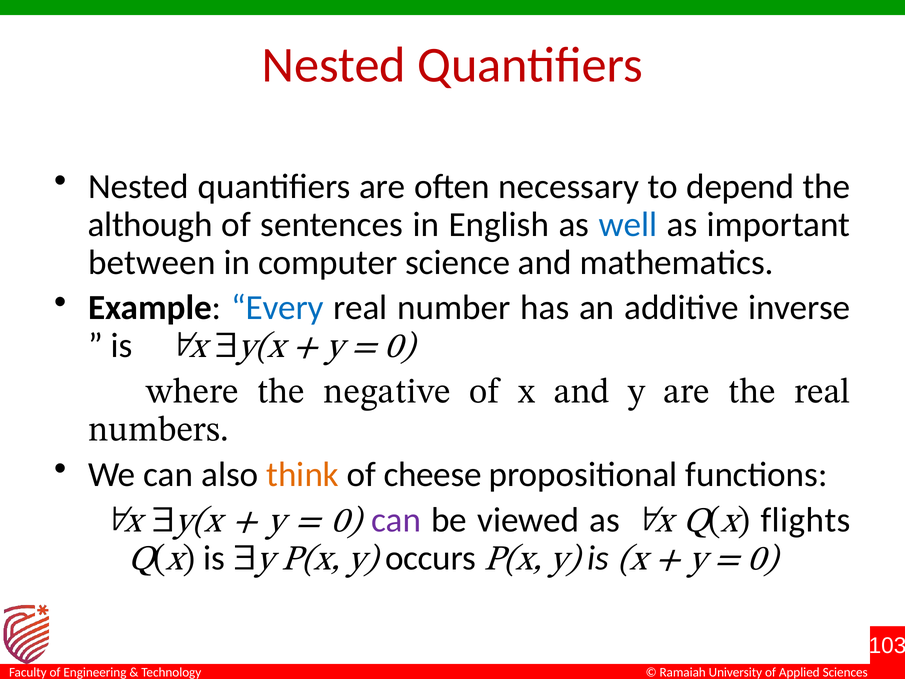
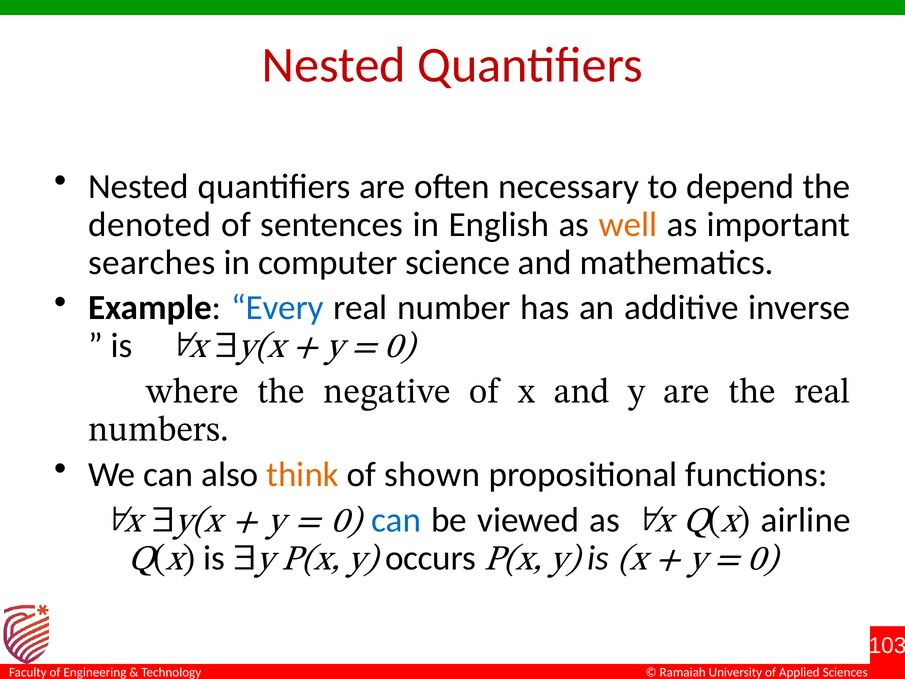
although: although -> denoted
well colour: blue -> orange
between: between -> searches
cheese: cheese -> shown
can at (396, 520) colour: purple -> blue
flights: flights -> airline
